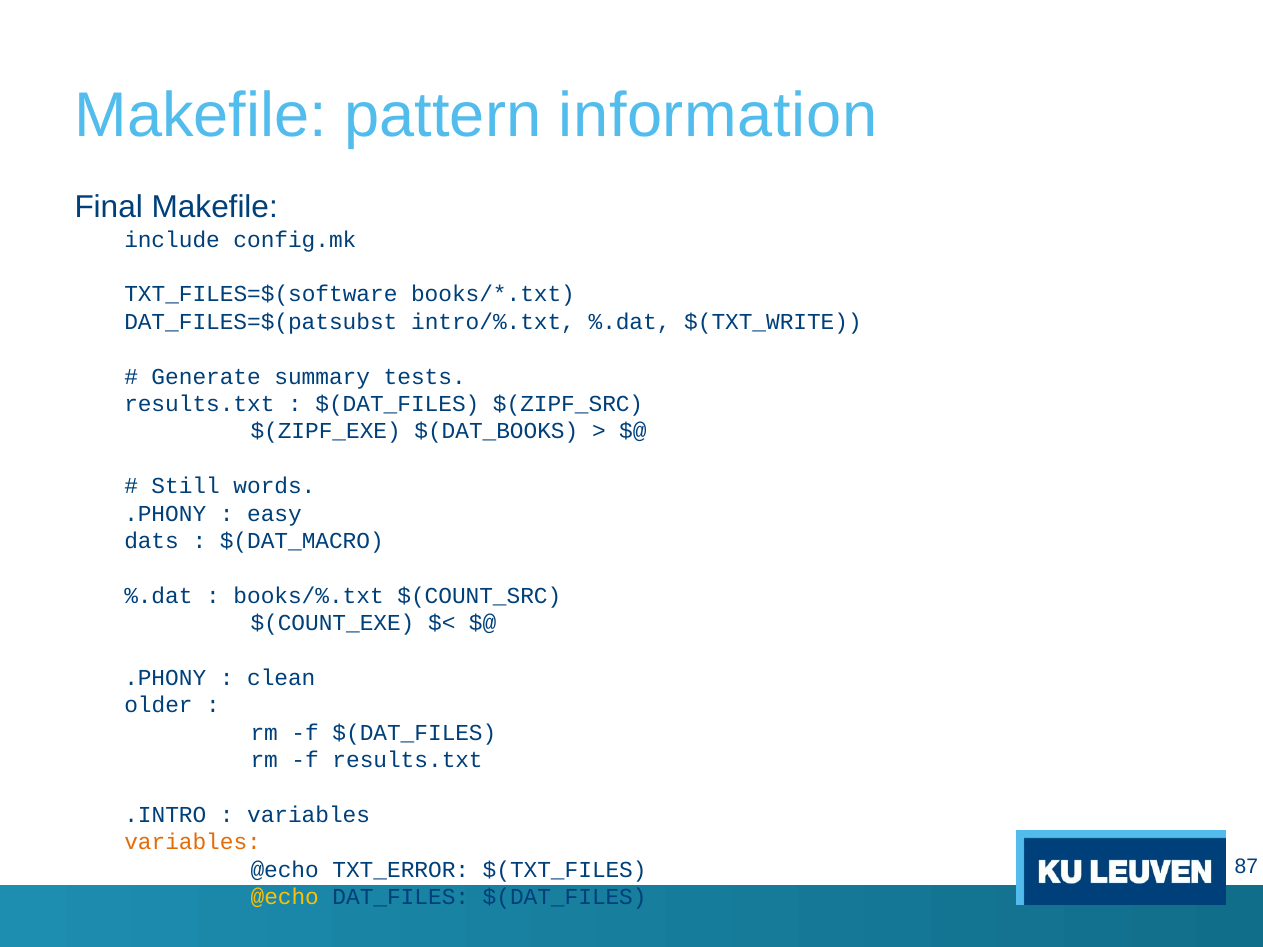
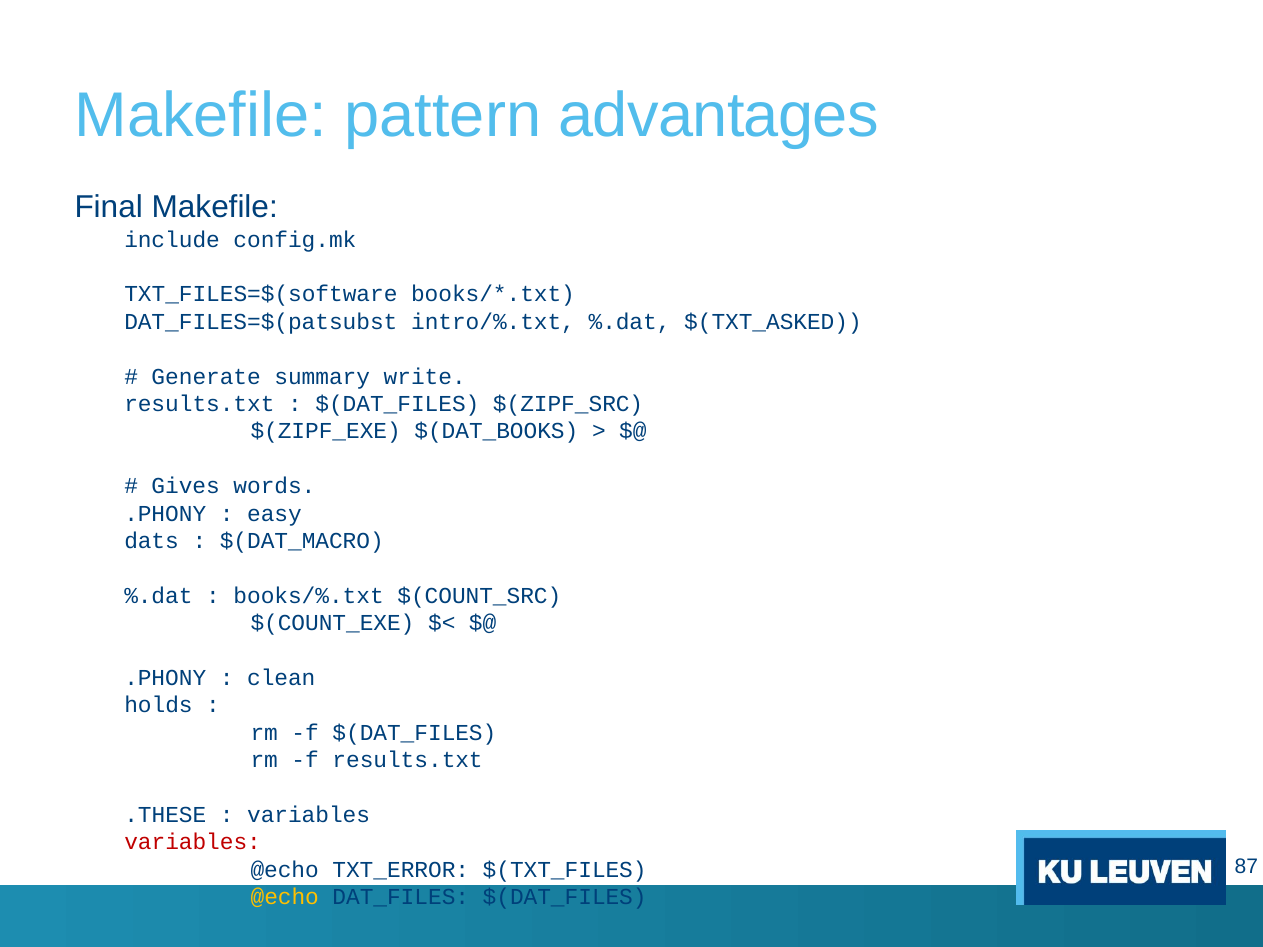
information: information -> advantages
$(TXT_WRITE: $(TXT_WRITE -> $(TXT_ASKED
tests: tests -> write
Still: Still -> Gives
older: older -> holds
.INTRO: .INTRO -> .THESE
variables at (193, 842) colour: orange -> red
